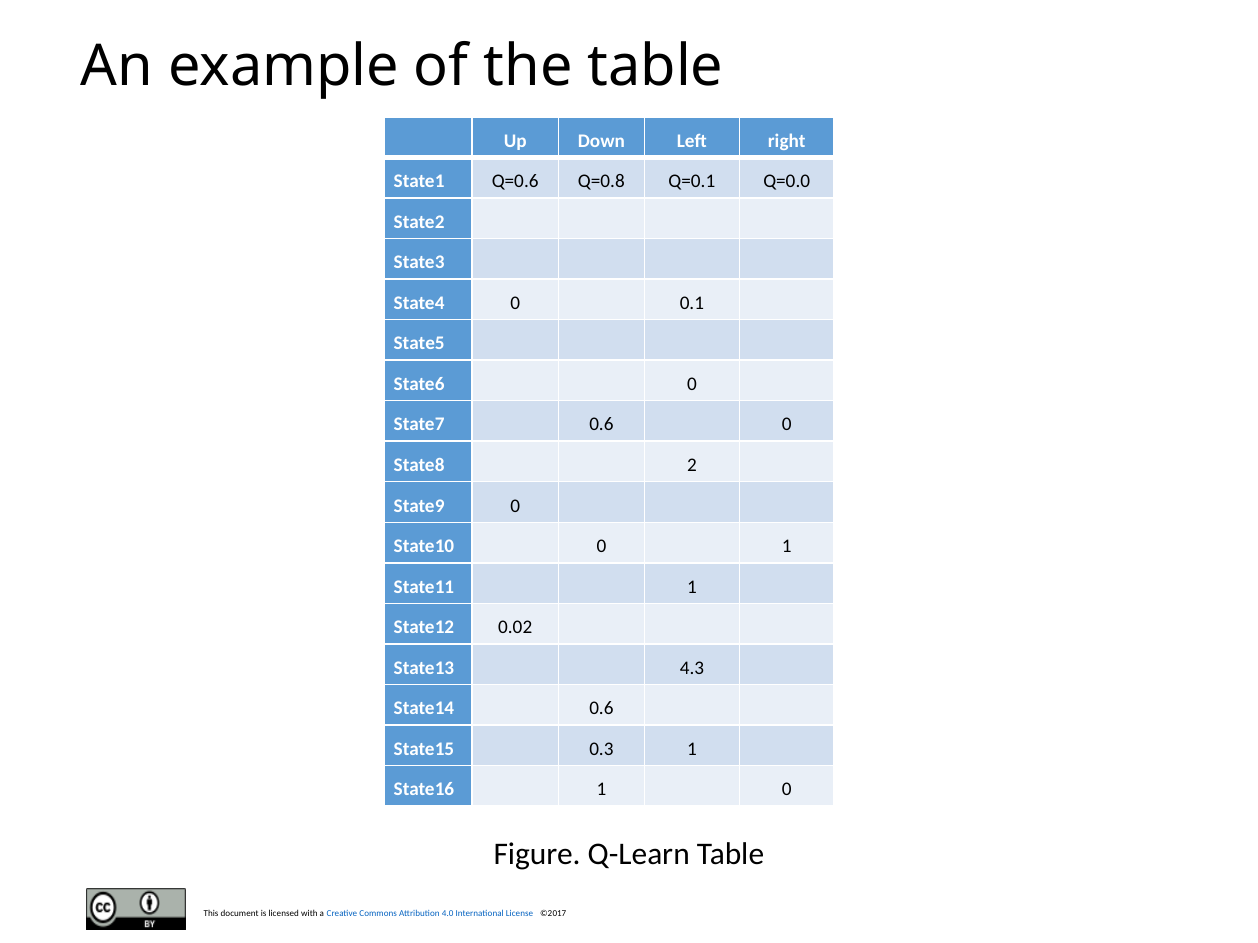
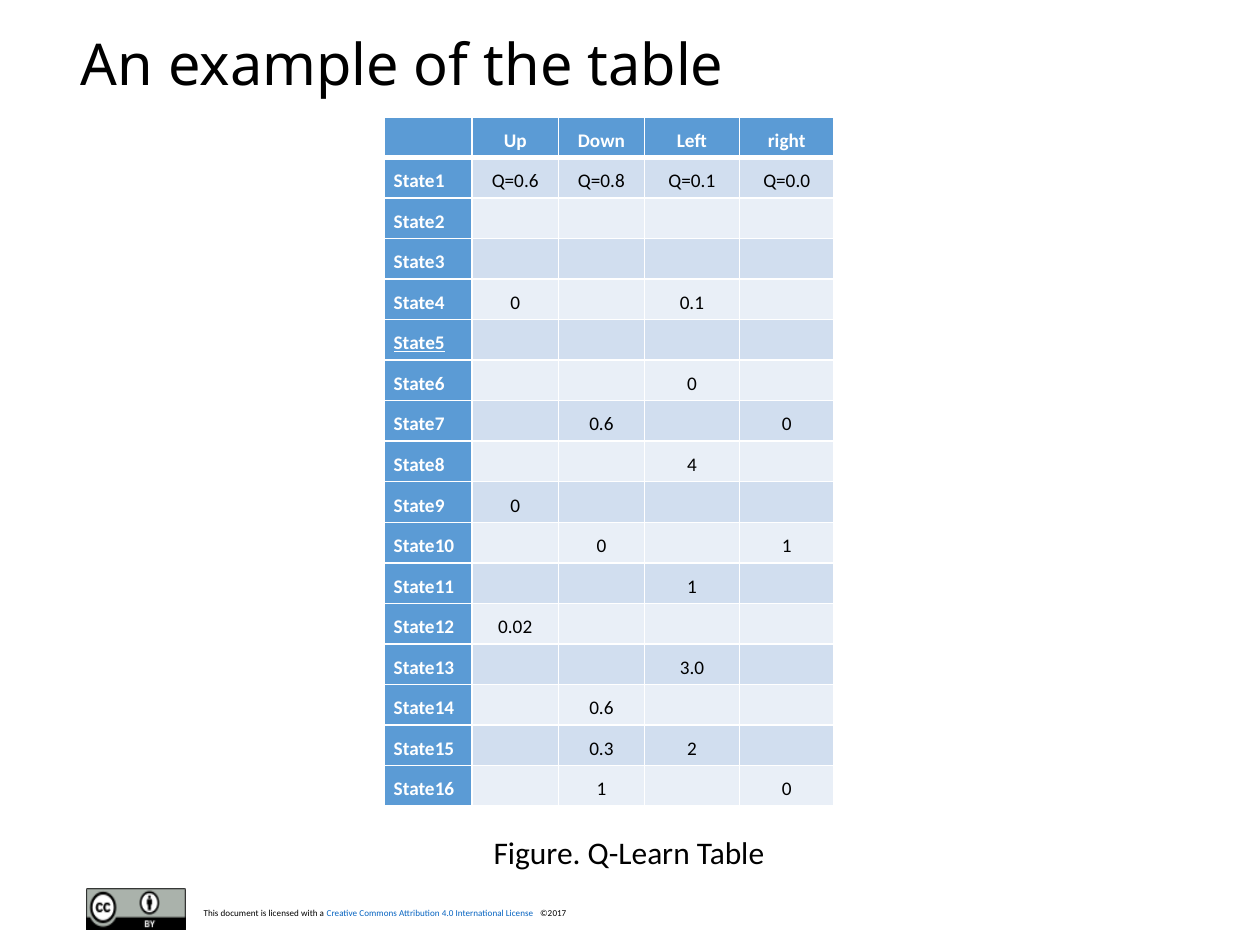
State5 underline: none -> present
2: 2 -> 4
4.3: 4.3 -> 3.0
0.3 1: 1 -> 2
